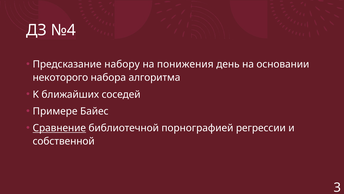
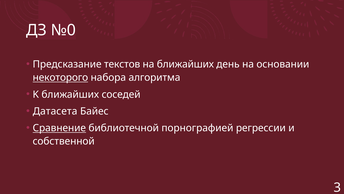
№4: №4 -> №0
набору: набору -> текстов
на понижения: понижения -> ближайших
некоторого underline: none -> present
Примере: Примере -> Датасета
